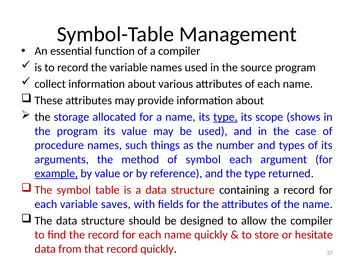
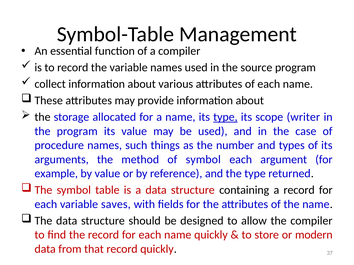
shows: shows -> writer
example underline: present -> none
hesitate: hesitate -> modern
